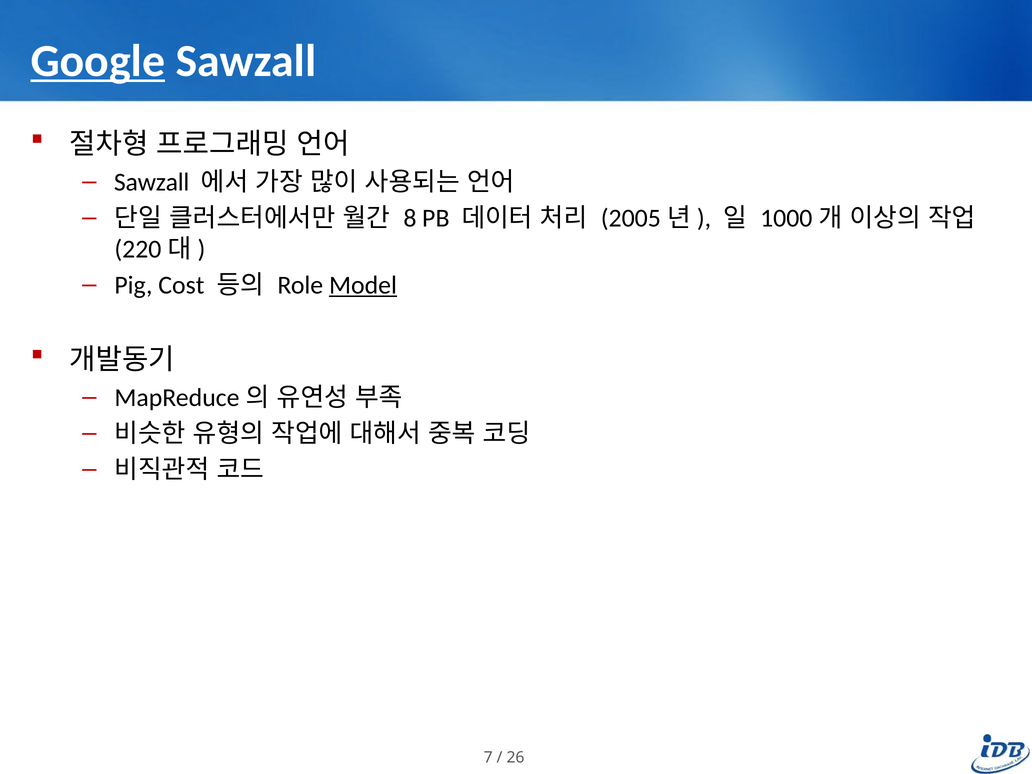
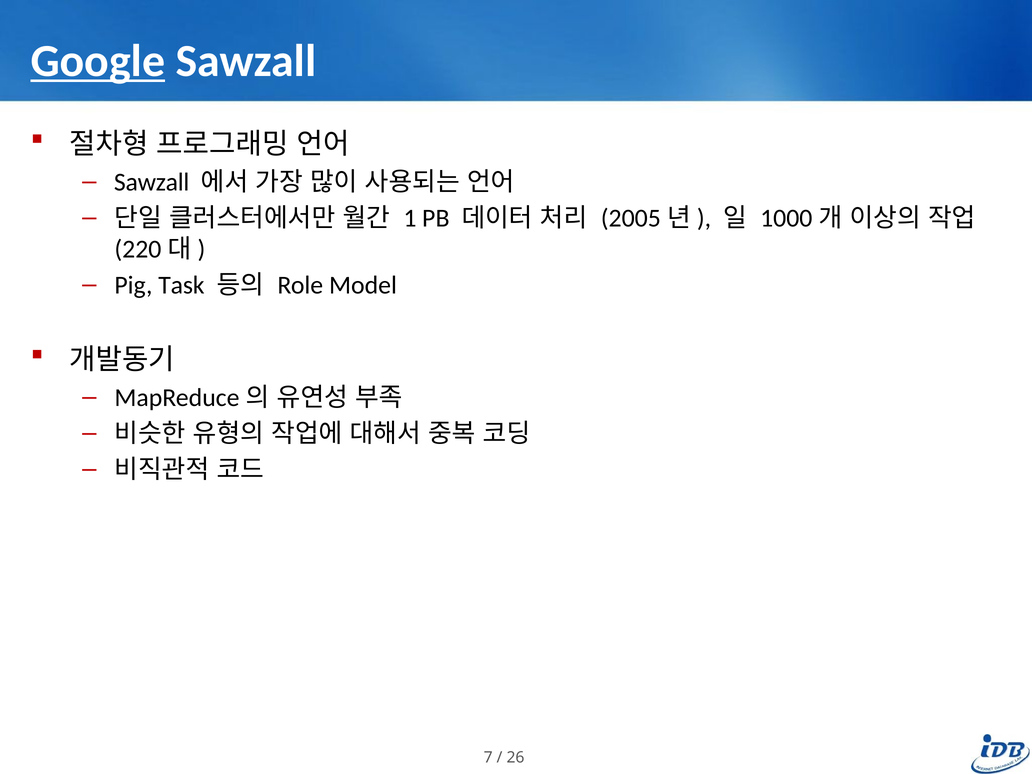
8: 8 -> 1
Cost: Cost -> Task
Model underline: present -> none
